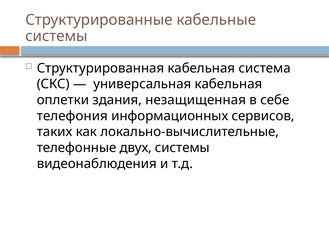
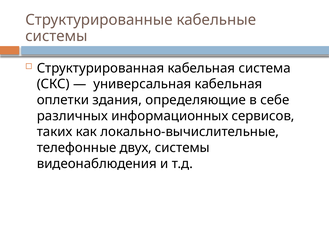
незащищенная: незащищенная -> определяющие
телефония: телефония -> различных
